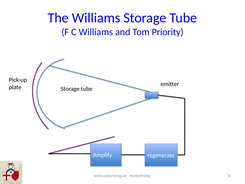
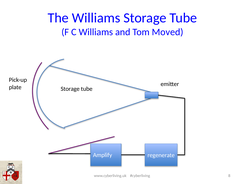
Priority: Priority -> Moved
